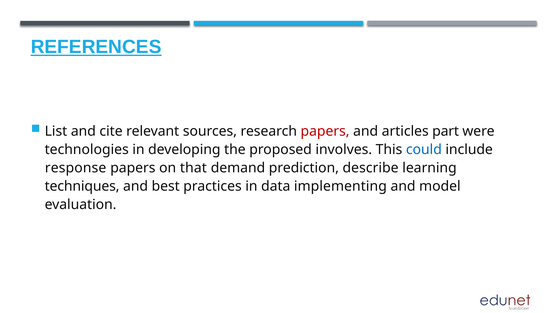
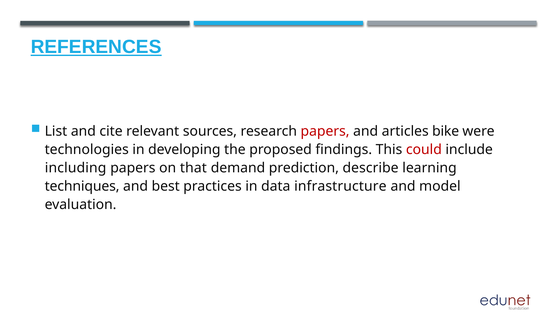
part: part -> bike
involves: involves -> findings
could colour: blue -> red
response: response -> including
implementing: implementing -> infrastructure
